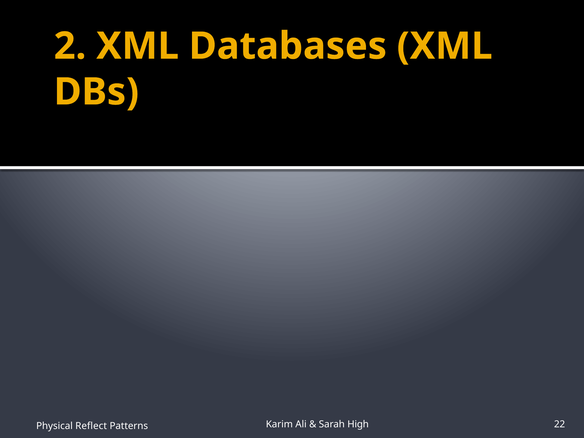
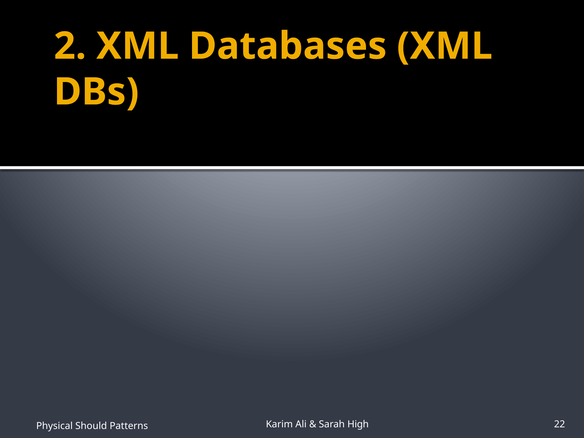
Reflect: Reflect -> Should
